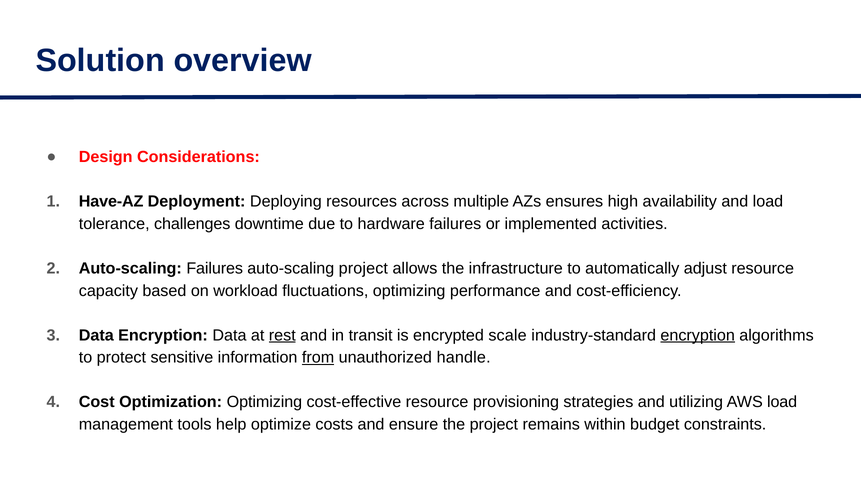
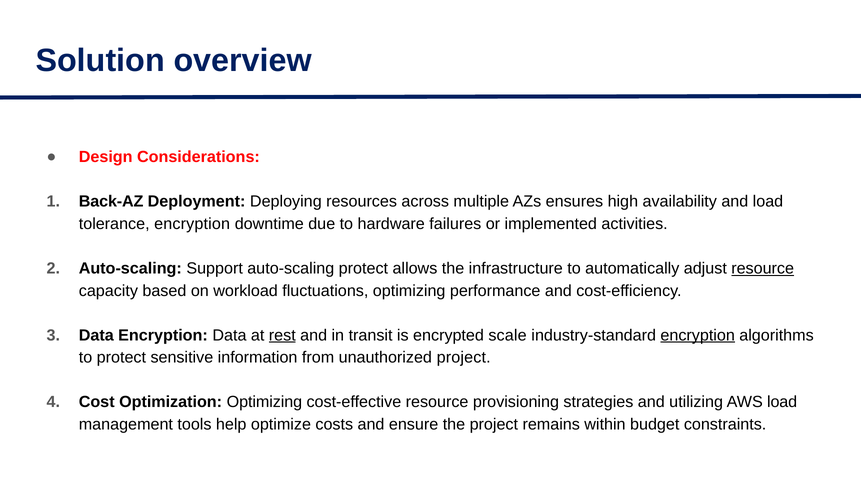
Have-AZ: Have-AZ -> Back-AZ
tolerance challenges: challenges -> encryption
Auto-scaling Failures: Failures -> Support
auto-scaling project: project -> protect
resource at (763, 269) underline: none -> present
from underline: present -> none
unauthorized handle: handle -> project
